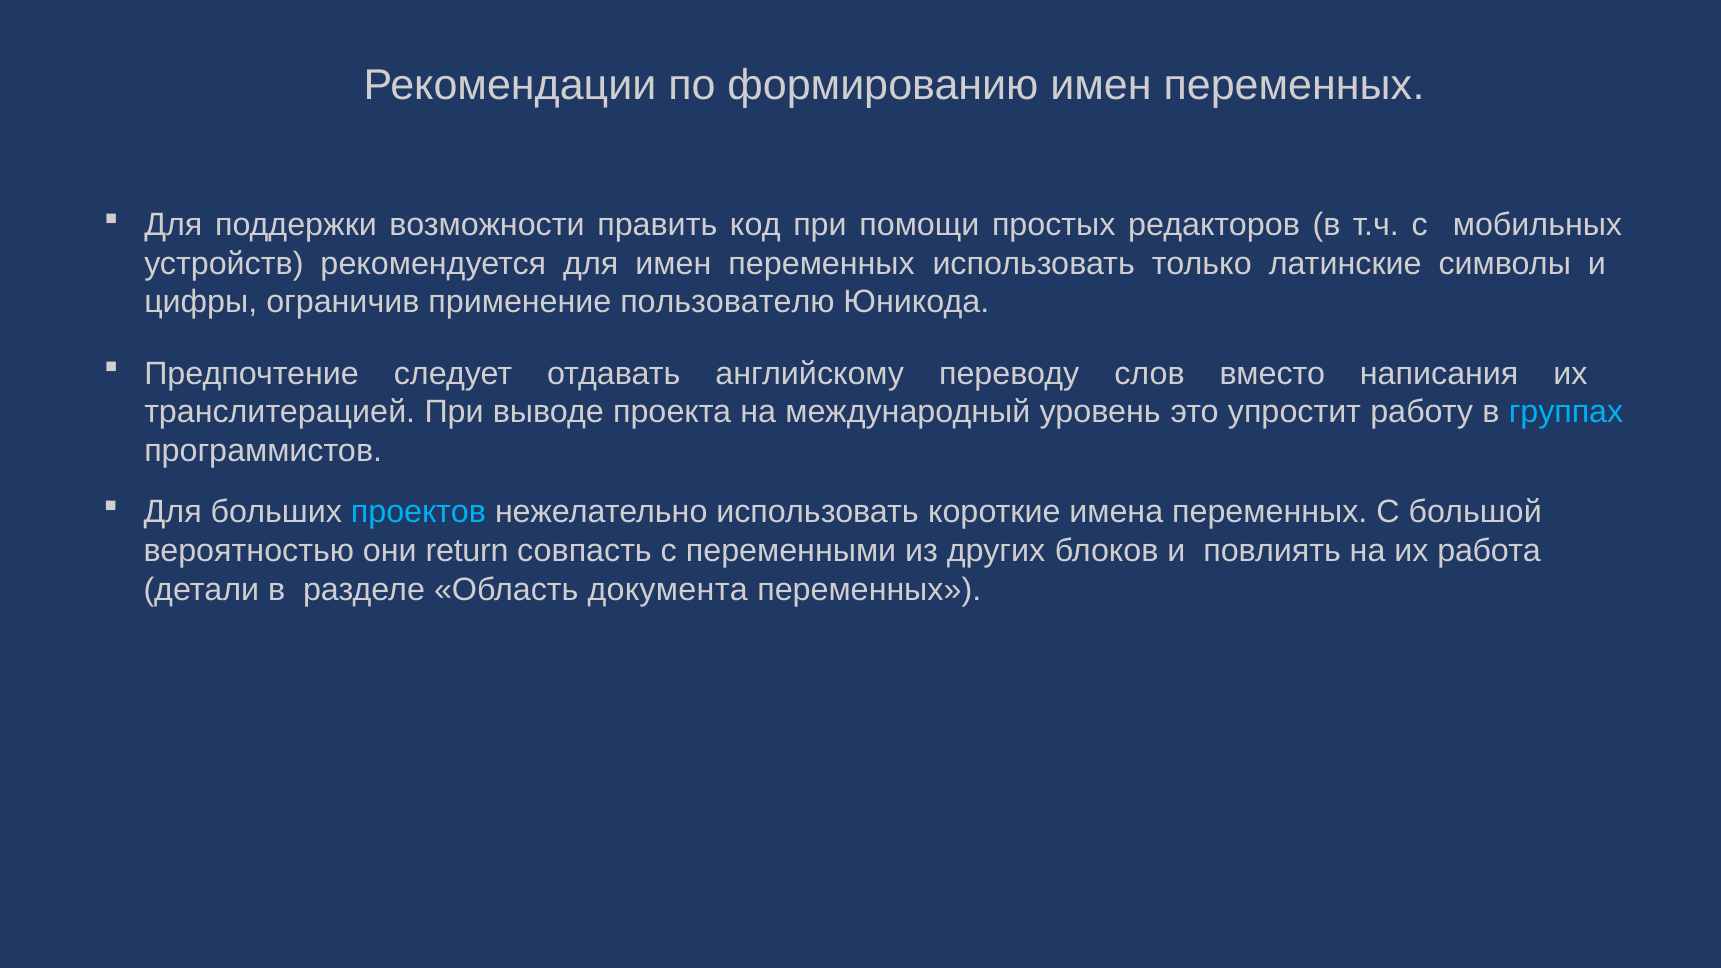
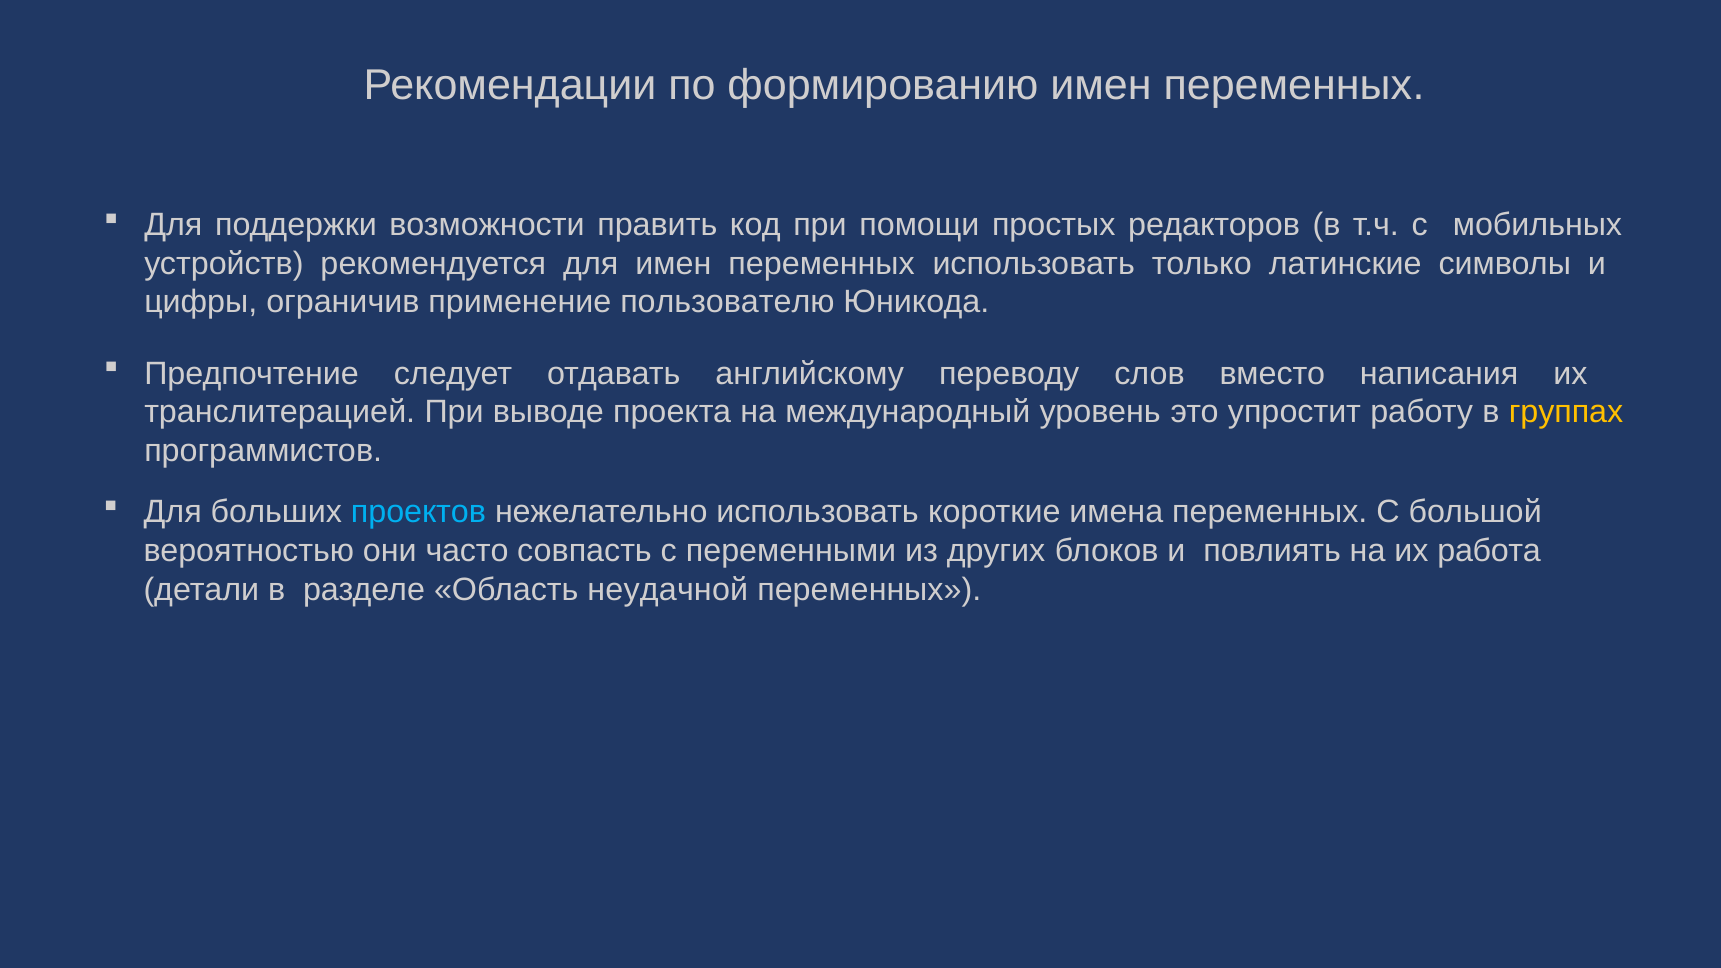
группах colour: light blue -> yellow
return: return -> часто
документа: документа -> неудачной
